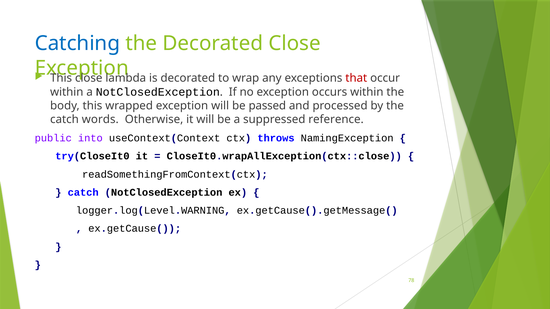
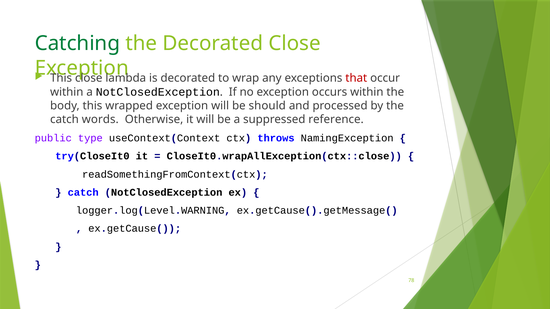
Catching colour: blue -> green
passed: passed -> should
into: into -> type
